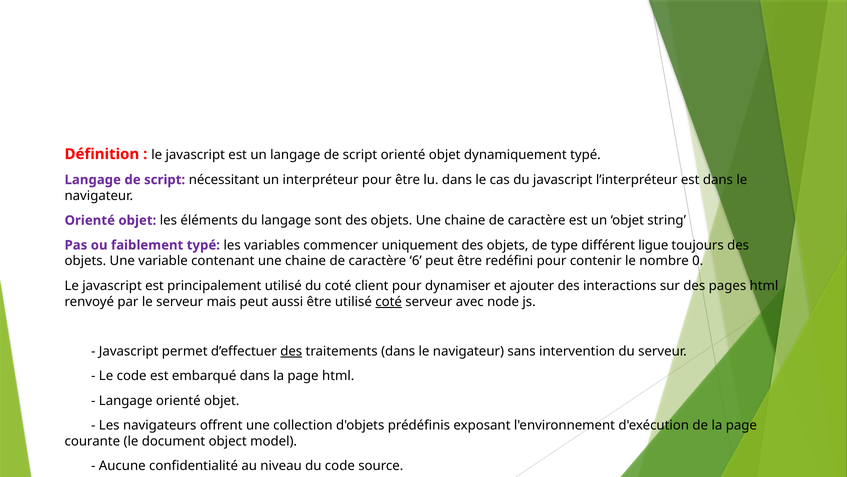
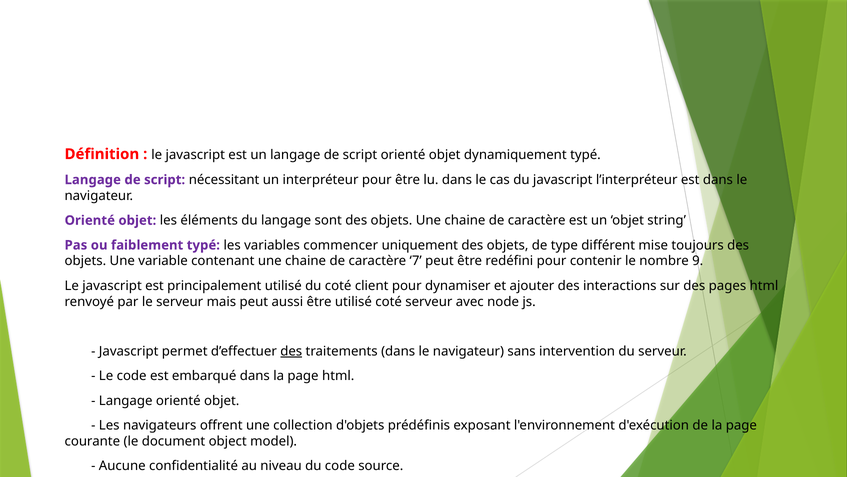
ligue: ligue -> mise
6: 6 -> 7
0: 0 -> 9
coté at (389, 301) underline: present -> none
